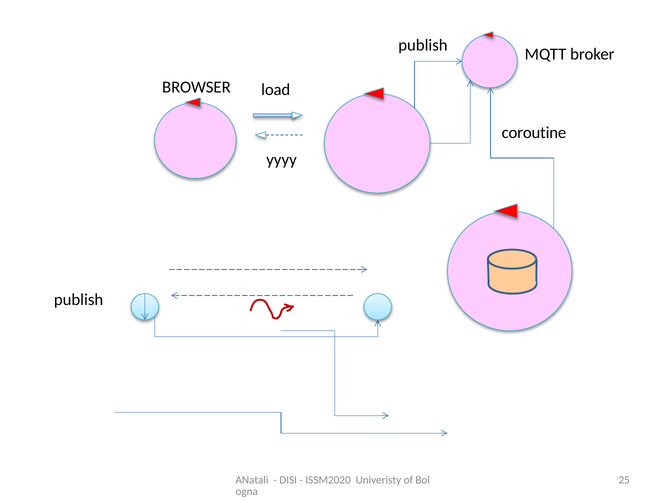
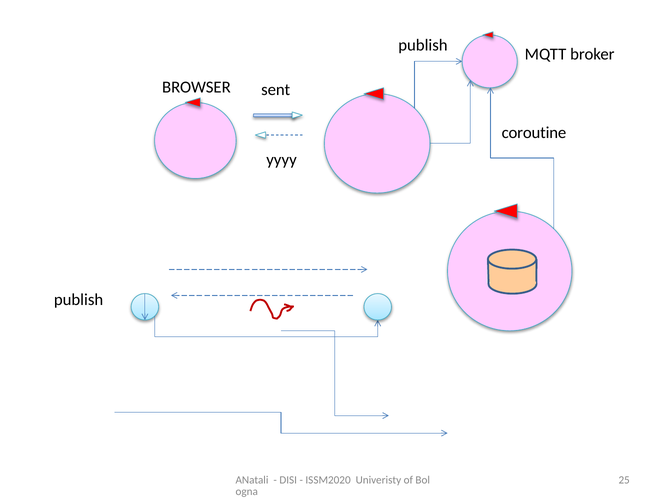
load: load -> sent
